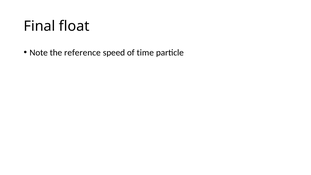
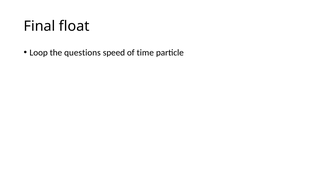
Note: Note -> Loop
reference: reference -> questions
